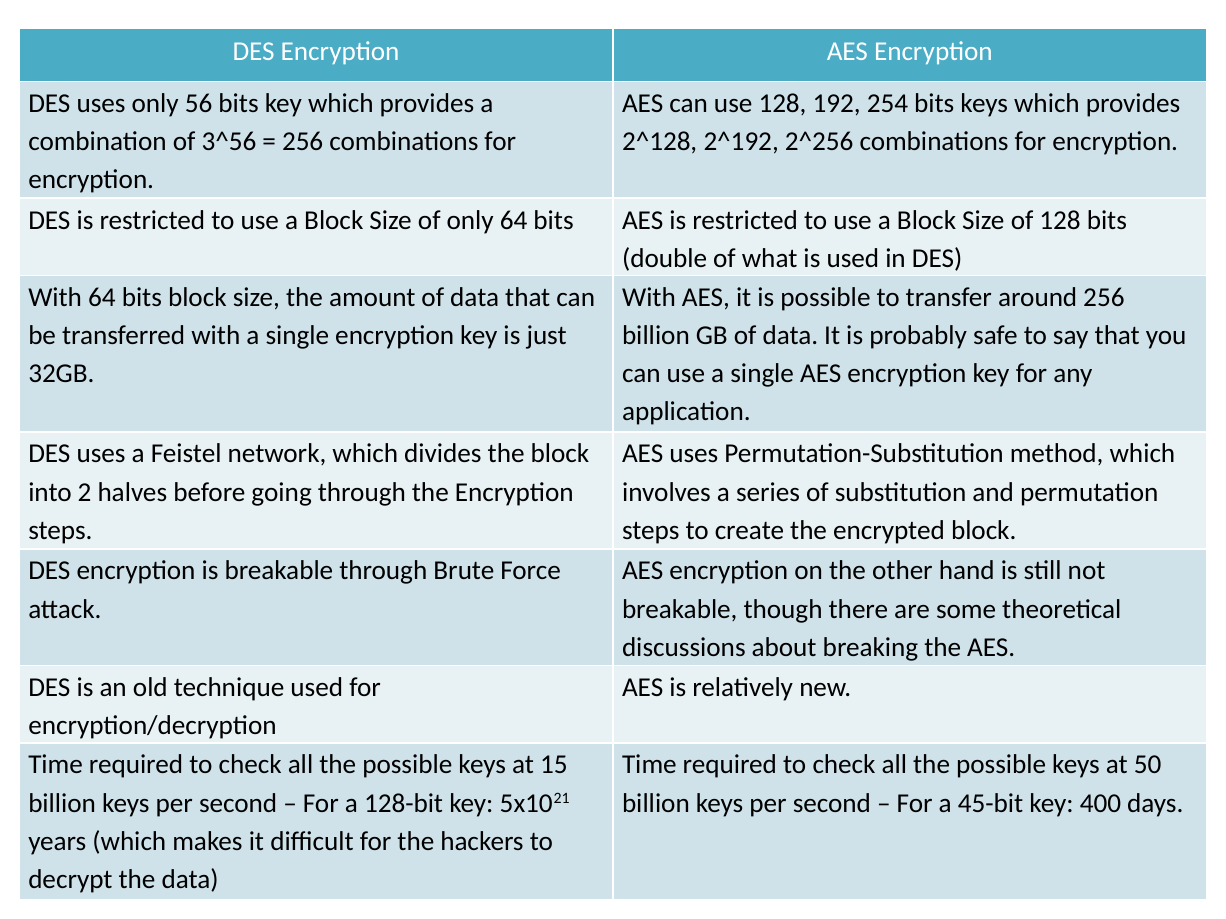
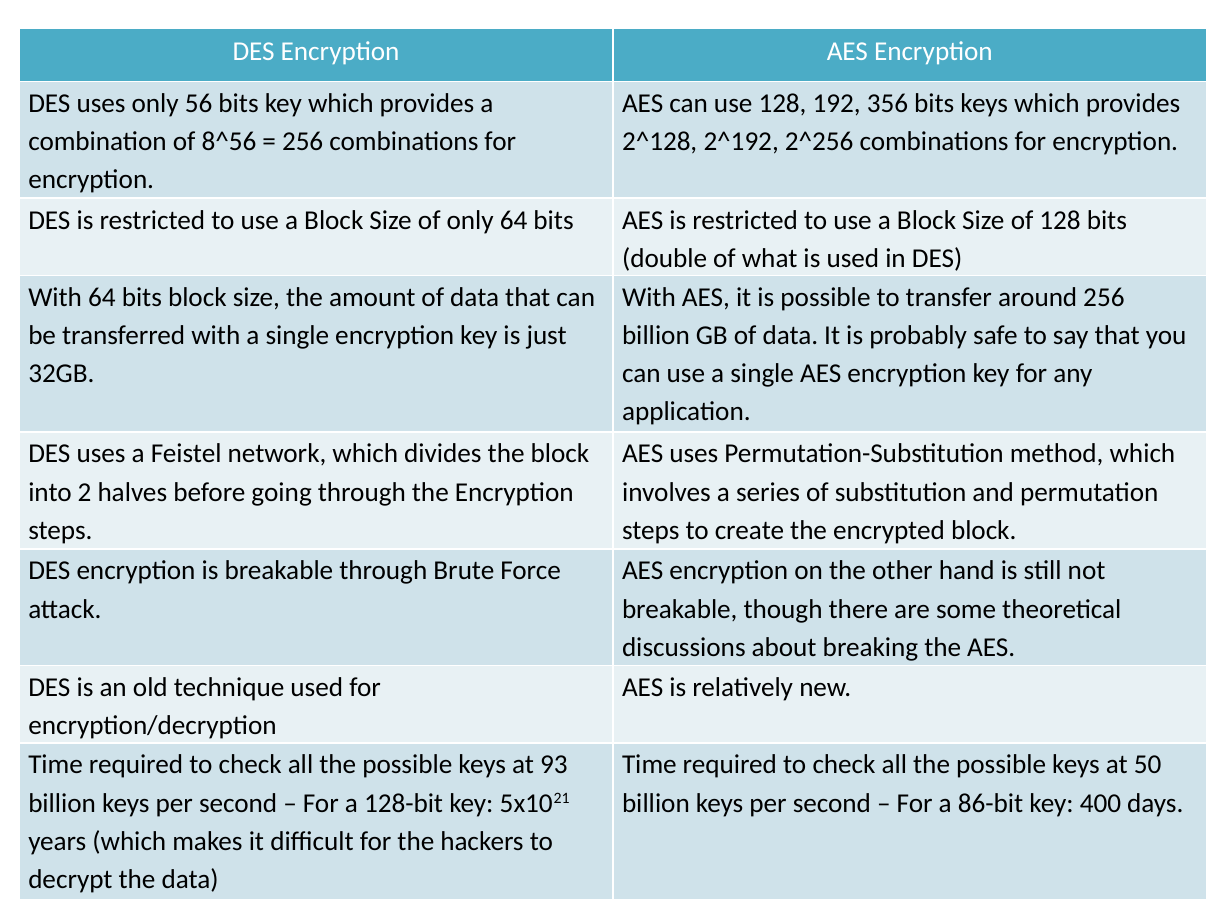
254: 254 -> 356
3^56: 3^56 -> 8^56
15: 15 -> 93
45-bit: 45-bit -> 86-bit
